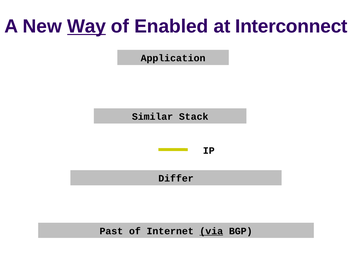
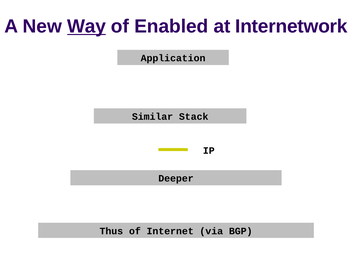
Interconnect: Interconnect -> Internetwork
Differ: Differ -> Deeper
Past: Past -> Thus
via underline: present -> none
